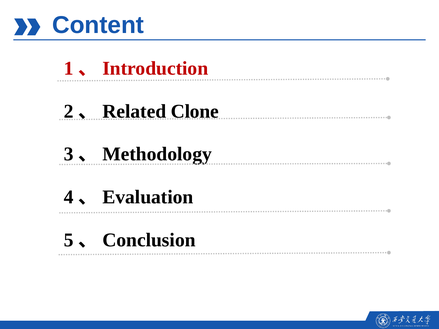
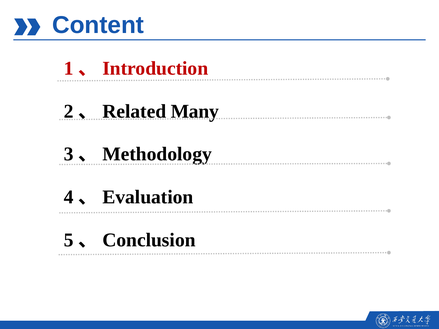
Clone: Clone -> Many
